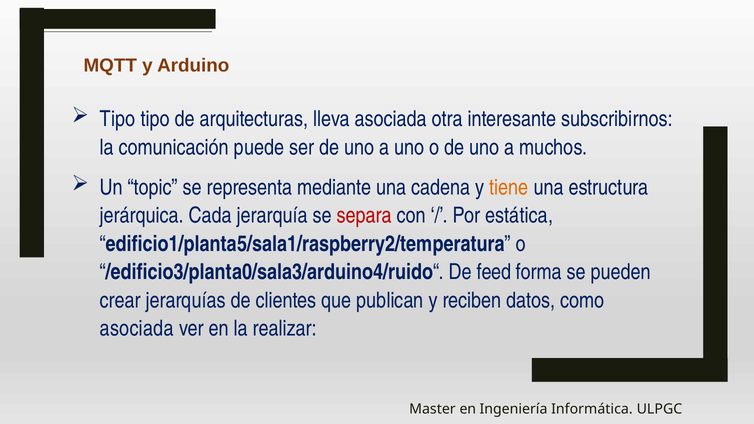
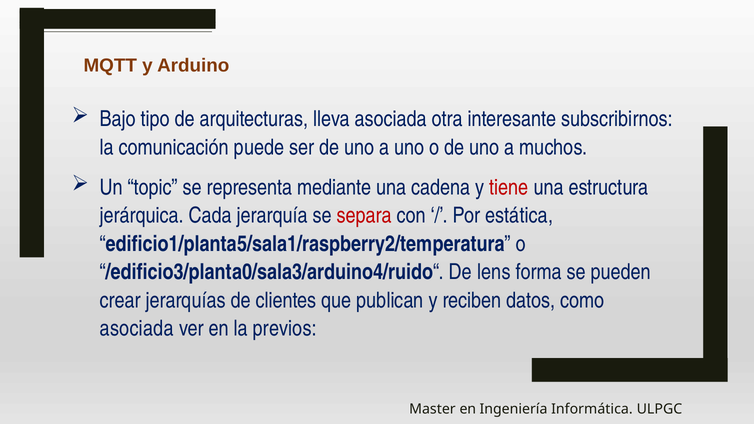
Tipo at (118, 119): Tipo -> Bajo
tiene colour: orange -> red
feed: feed -> lens
realizar: realizar -> previos
